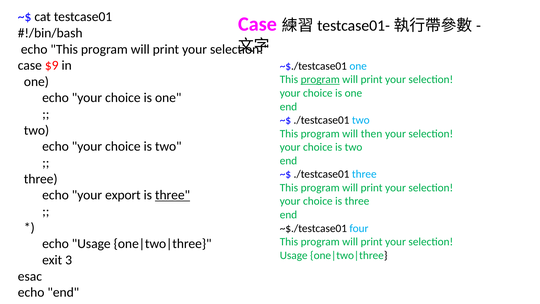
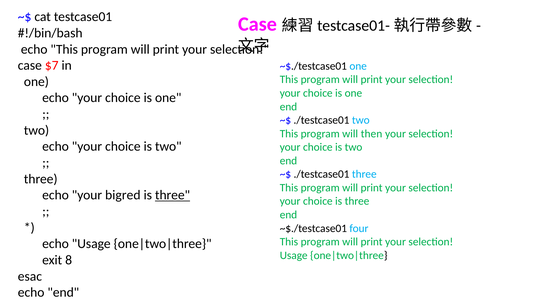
$9: $9 -> $7
program at (320, 80) underline: present -> none
export: export -> bigred
3: 3 -> 8
